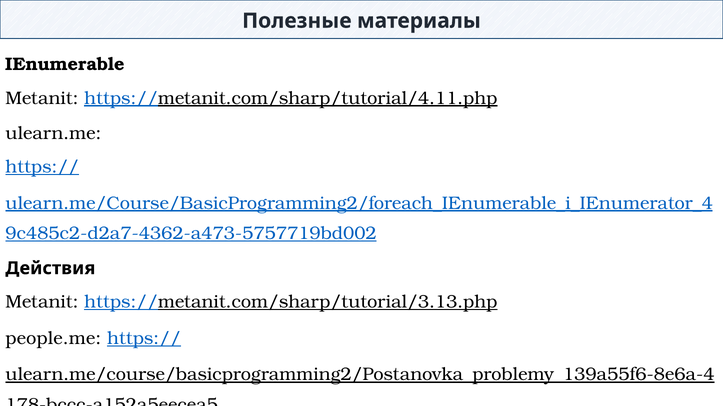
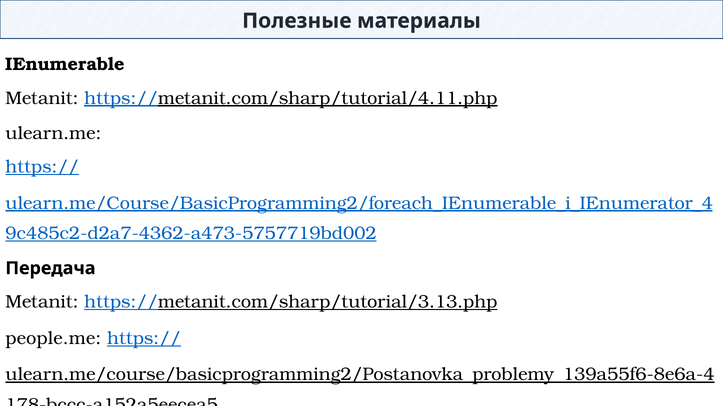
Действия: Действия -> Передача
